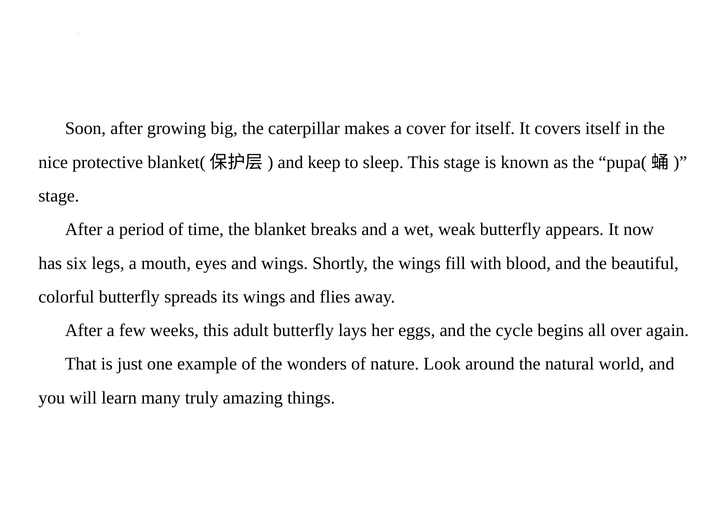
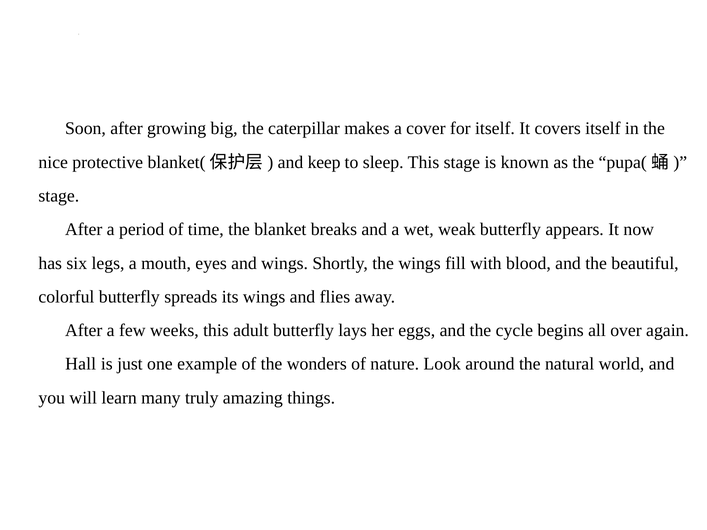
That: That -> Hall
